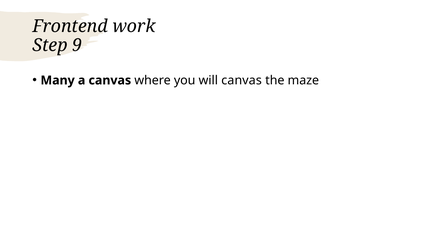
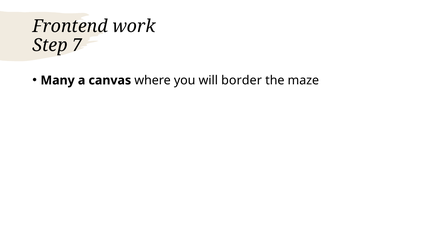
9: 9 -> 7
will canvas: canvas -> border
